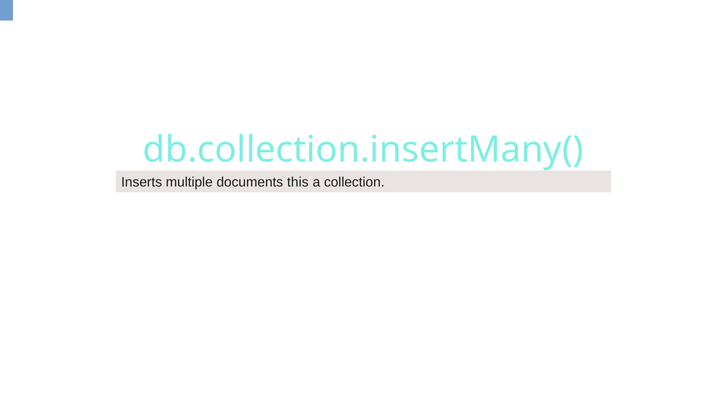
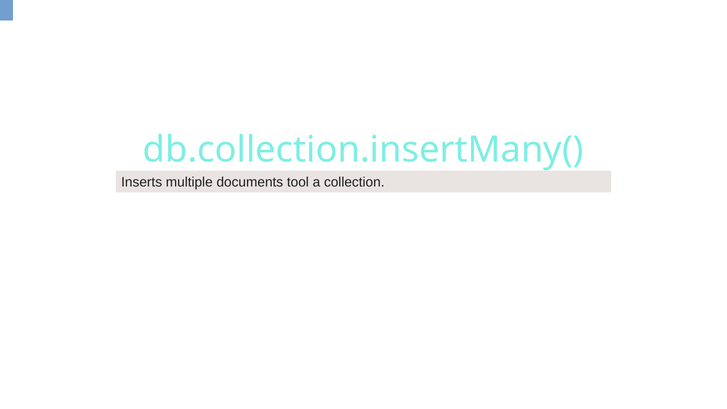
this: this -> tool
